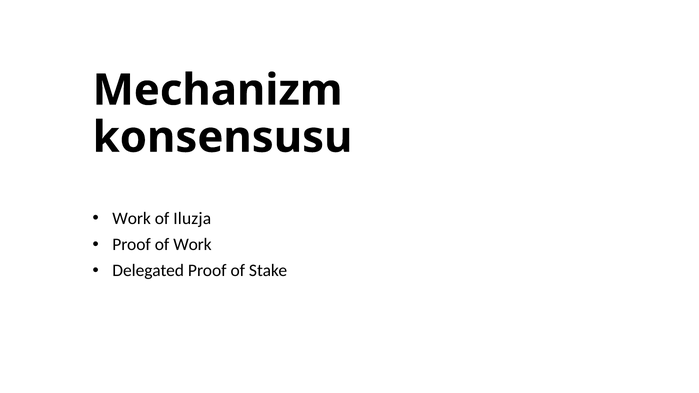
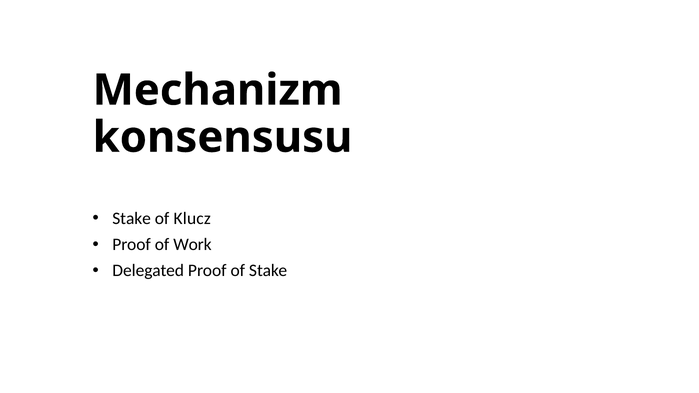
Work at (132, 218): Work -> Stake
Iluzja: Iluzja -> Klucz
